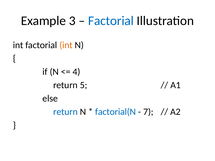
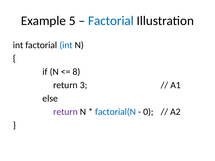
3: 3 -> 5
int at (66, 45) colour: orange -> blue
4: 4 -> 8
5: 5 -> 3
return at (65, 112) colour: blue -> purple
7: 7 -> 0
